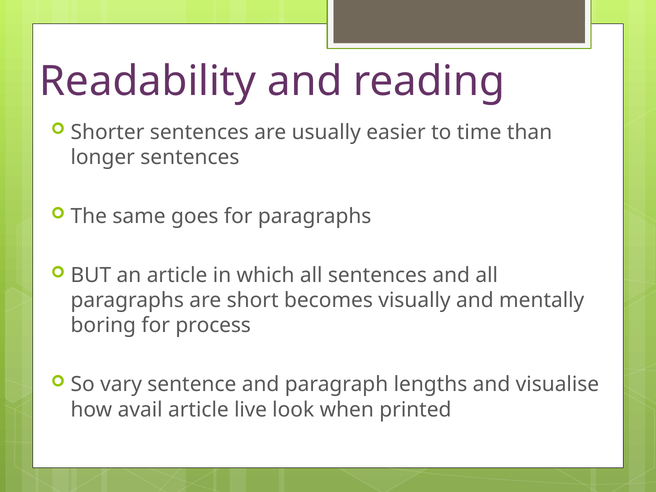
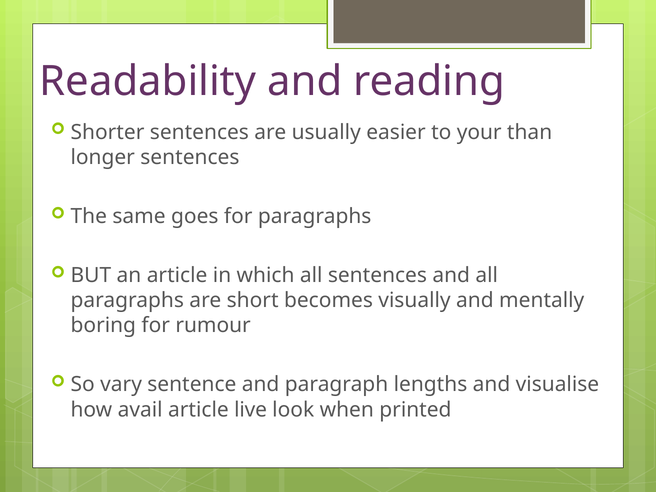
time: time -> your
process: process -> rumour
